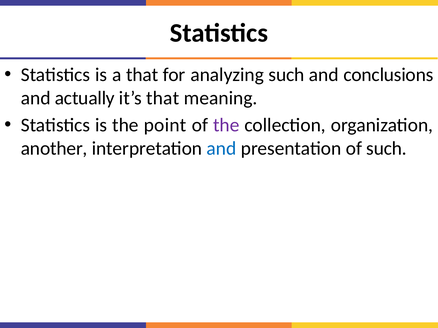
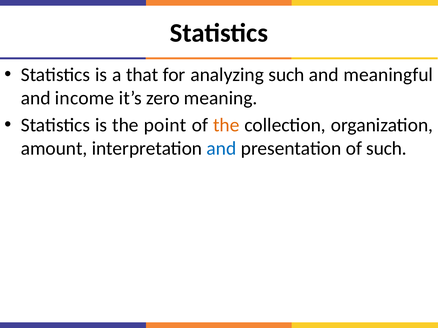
conclusions: conclusions -> meaningful
actually: actually -> income
it’s that: that -> zero
the at (226, 125) colour: purple -> orange
another: another -> amount
